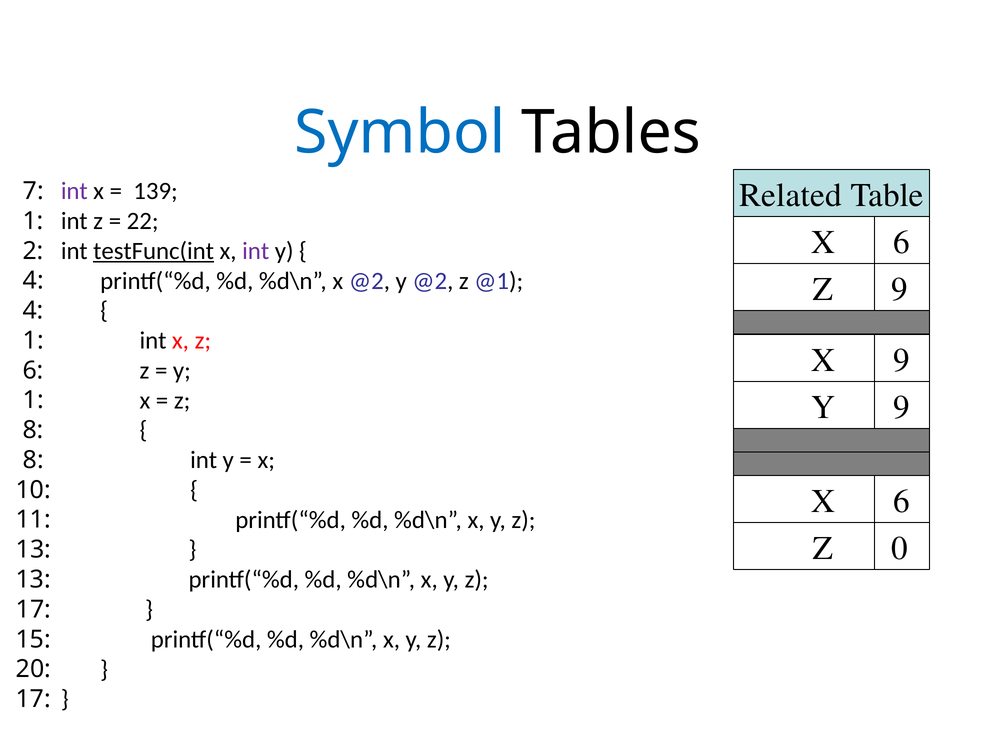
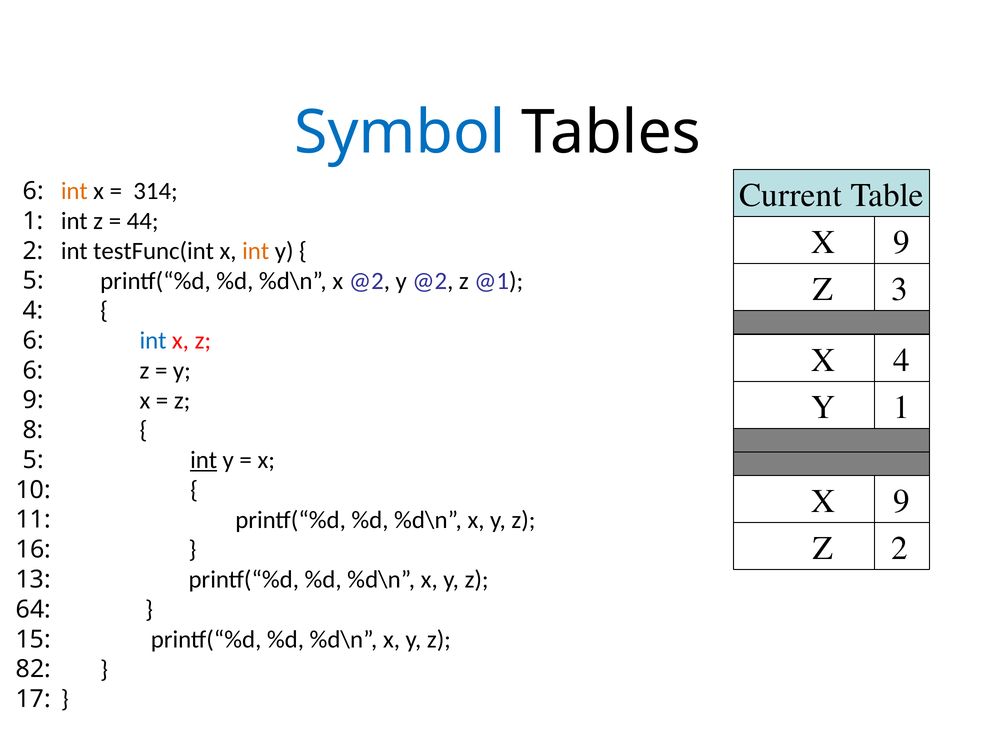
int at (74, 191) colour: purple -> orange
139: 139 -> 314
Related: Related -> Current
7 at (33, 191): 7 -> 6
22: 22 -> 44
6 at (901, 242): 6 -> 9
testFunc(int underline: present -> none
int at (256, 251) colour: purple -> orange
4 at (33, 281): 4 -> 5
Z 9: 9 -> 3
int at (153, 341) colour: black -> blue
1 at (33, 341): 1 -> 6
X 9: 9 -> 4
1 at (33, 400): 1 -> 9
Y 9: 9 -> 1
int at (204, 460) underline: none -> present
8 at (33, 460): 8 -> 5
6 at (901, 501): 6 -> 9
Z 0: 0 -> 2
13 at (33, 550): 13 -> 16
17 at (33, 609): 17 -> 64
20: 20 -> 82
